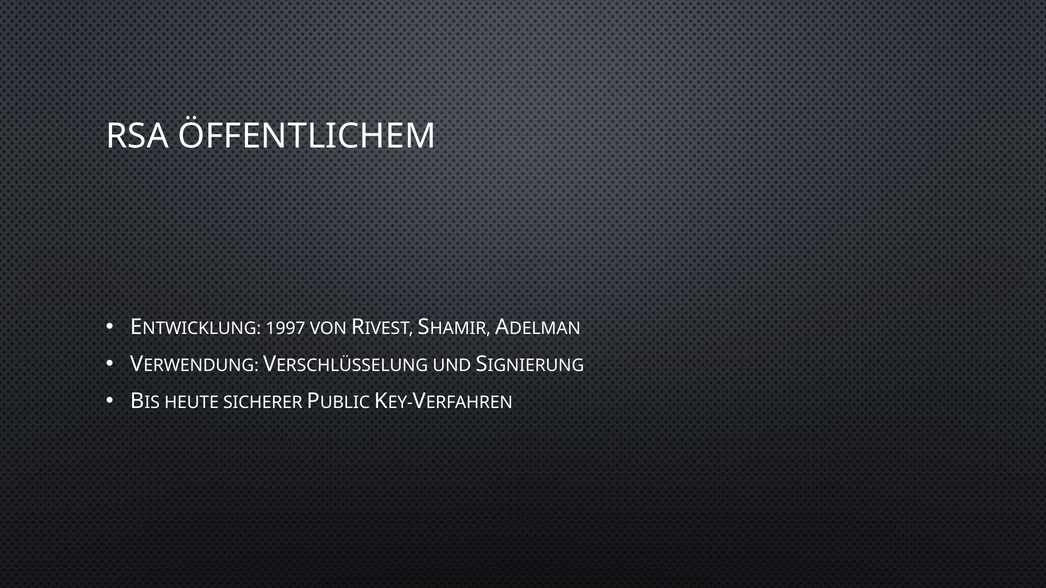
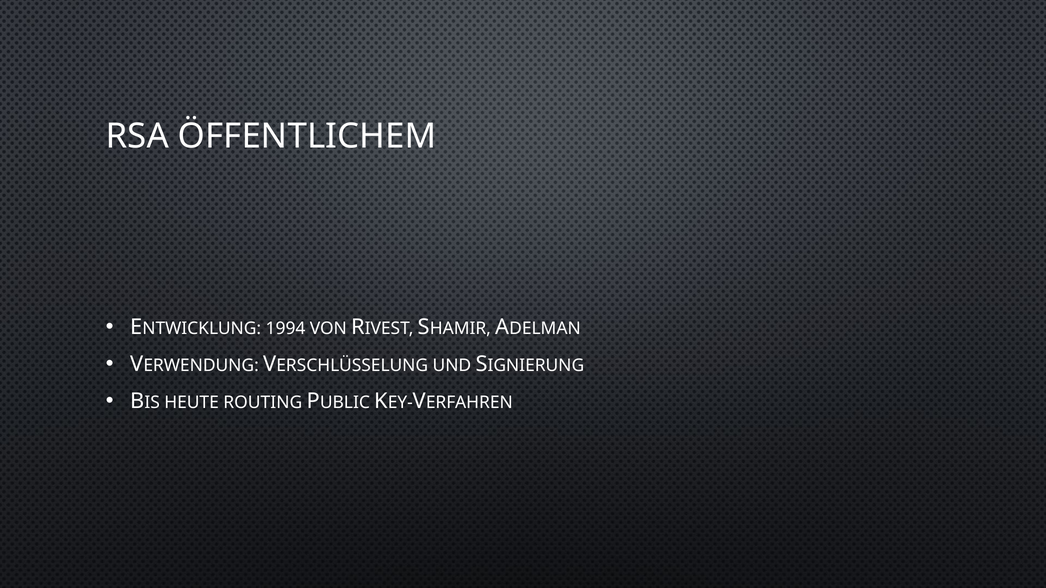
1997: 1997 -> 1994
SICHERER: SICHERER -> ROUTING
